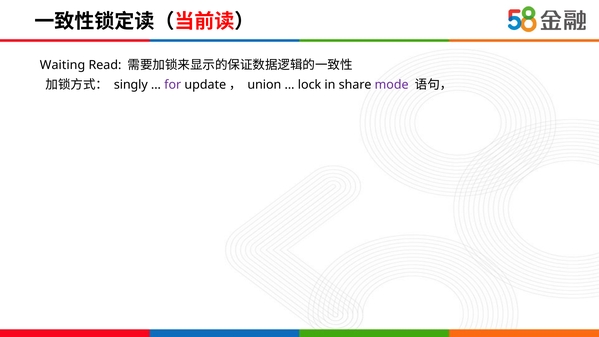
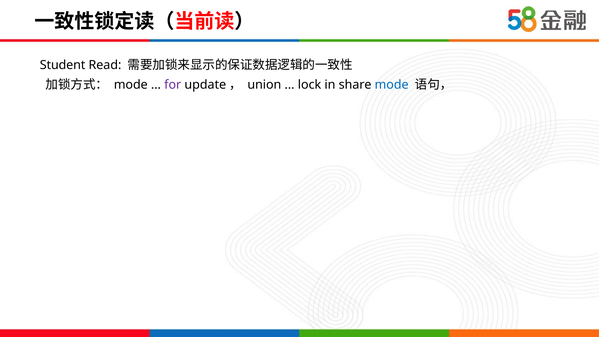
Waiting: Waiting -> Student
singly at (131, 85): singly -> mode
mode at (392, 85) colour: purple -> blue
